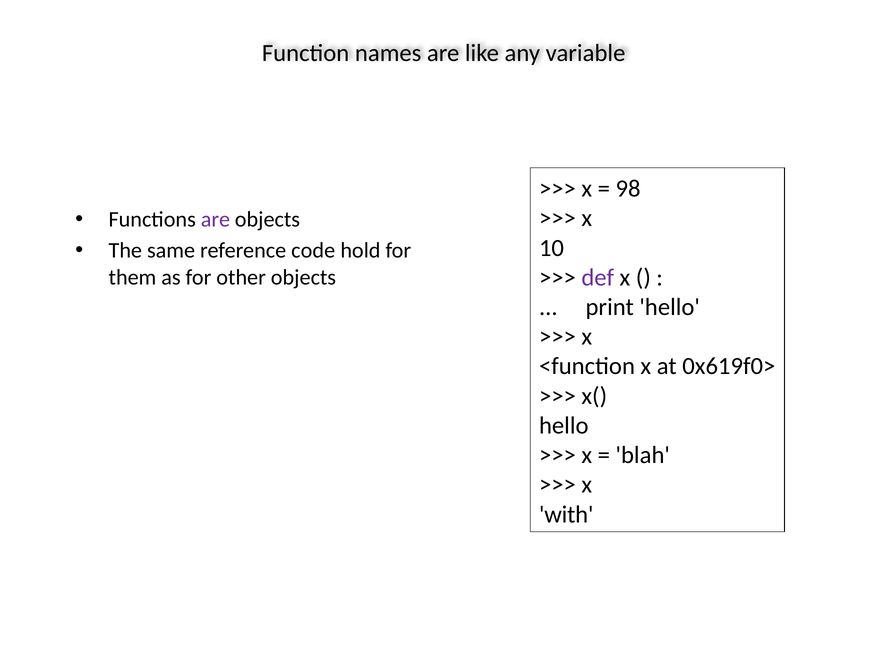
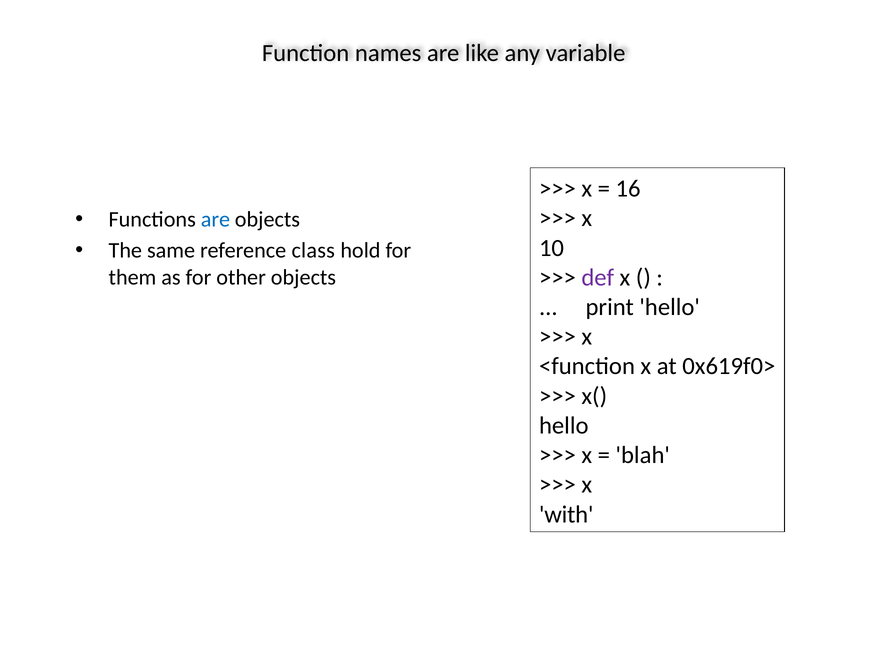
98: 98 -> 16
are at (215, 219) colour: purple -> blue
code: code -> class
